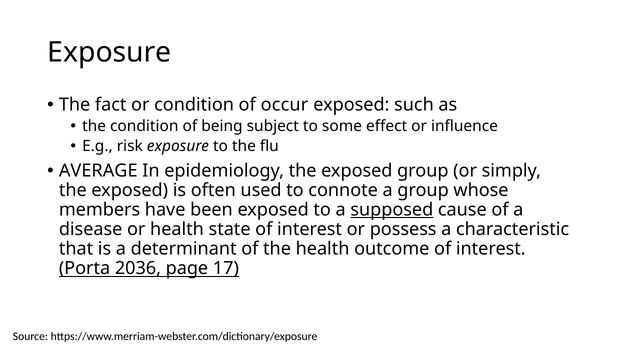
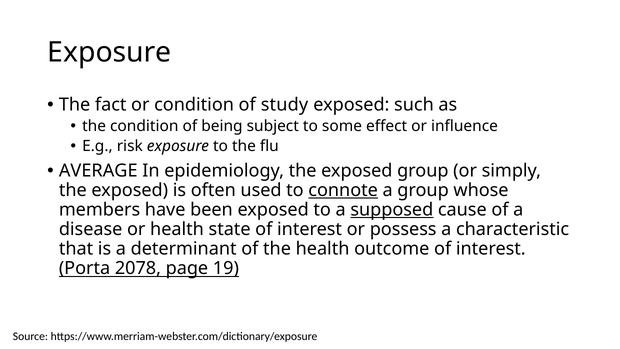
occur: occur -> study
connote underline: none -> present
2036: 2036 -> 2078
17: 17 -> 19
